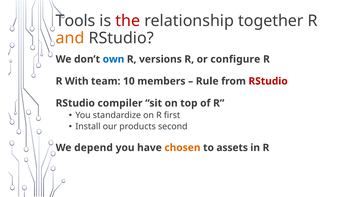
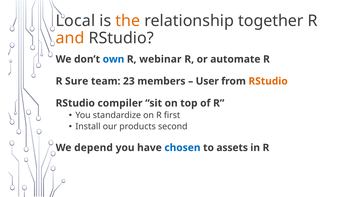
Tools: Tools -> Local
the colour: red -> orange
versions: versions -> webinar
configure: configure -> automate
With: With -> Sure
10: 10 -> 23
Rule: Rule -> User
RStudio at (268, 81) colour: red -> orange
chosen colour: orange -> blue
